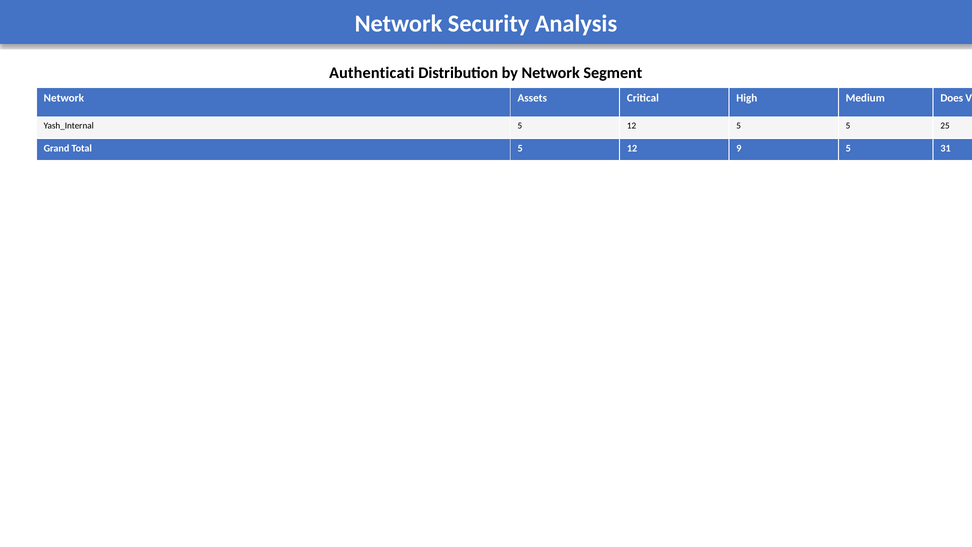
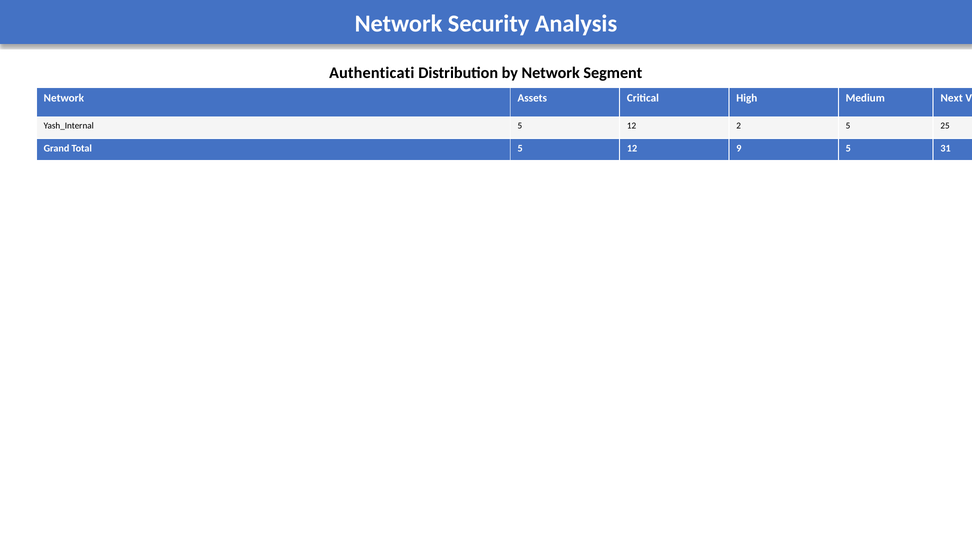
Does: Does -> Next
12 5: 5 -> 2
